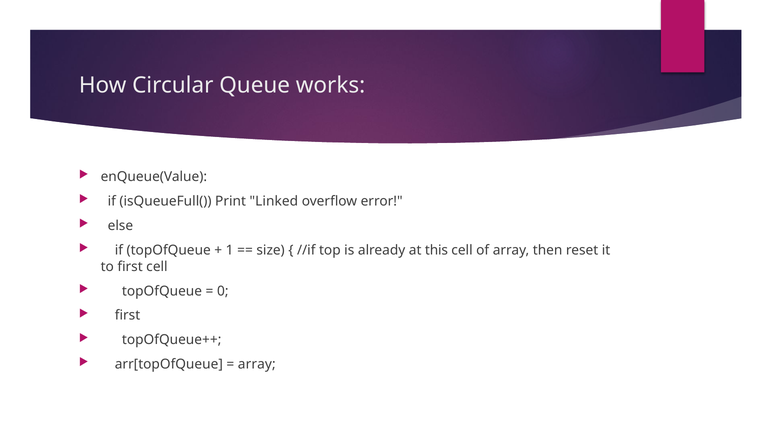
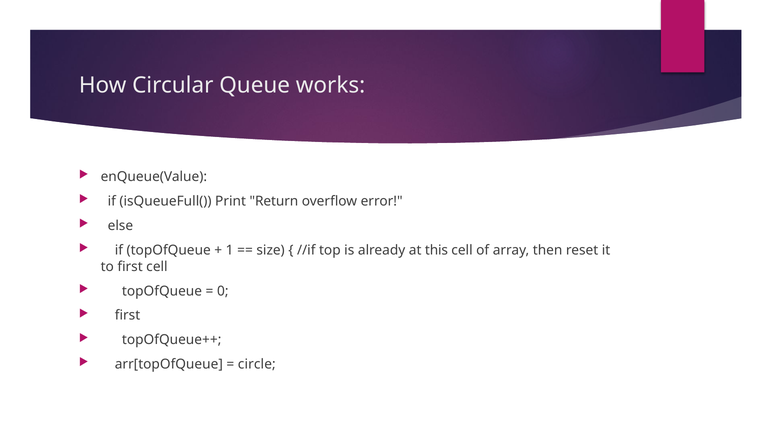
Linked: Linked -> Return
array at (257, 365): array -> circle
